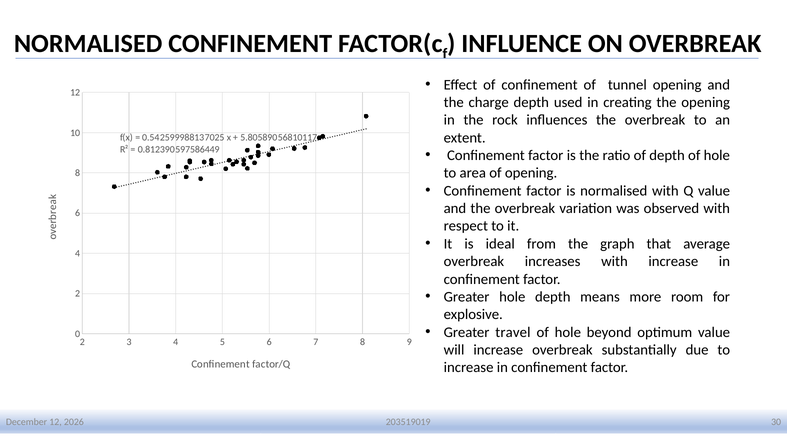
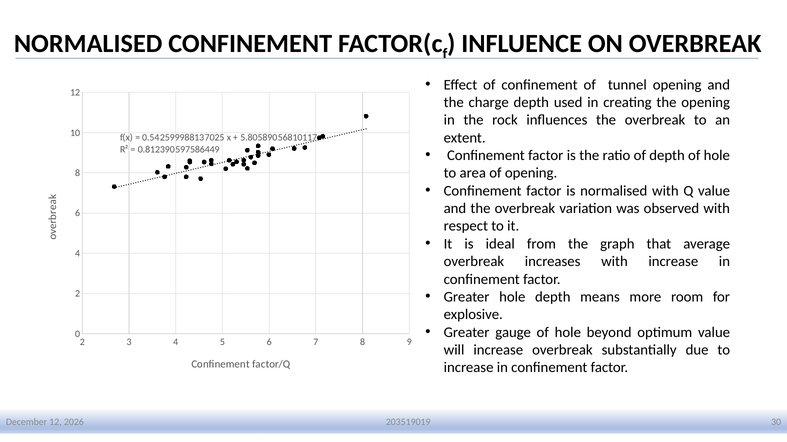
travel: travel -> gauge
